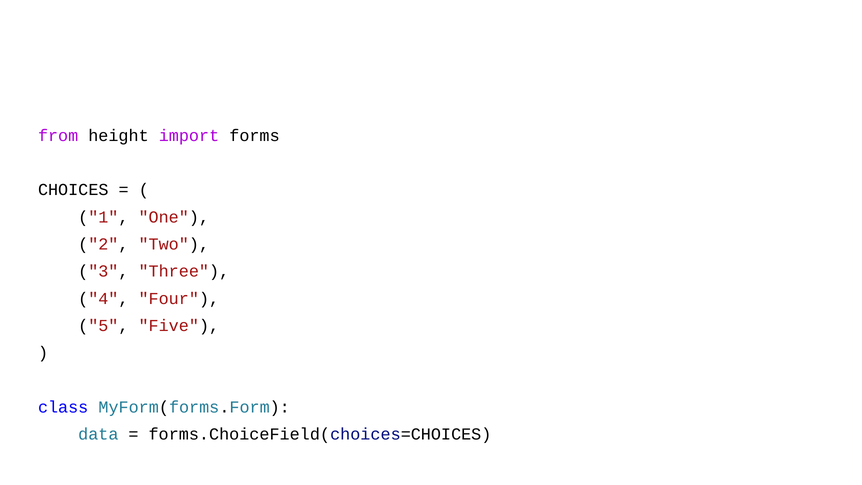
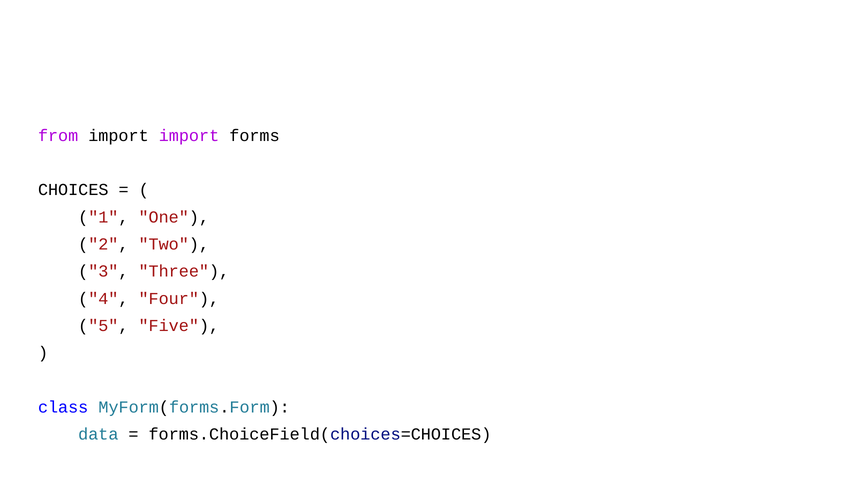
from height: height -> import
